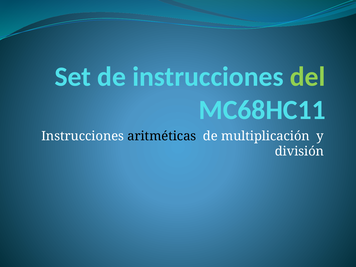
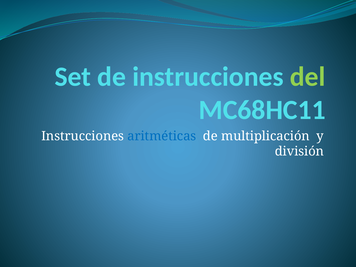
aritméticas colour: black -> blue
